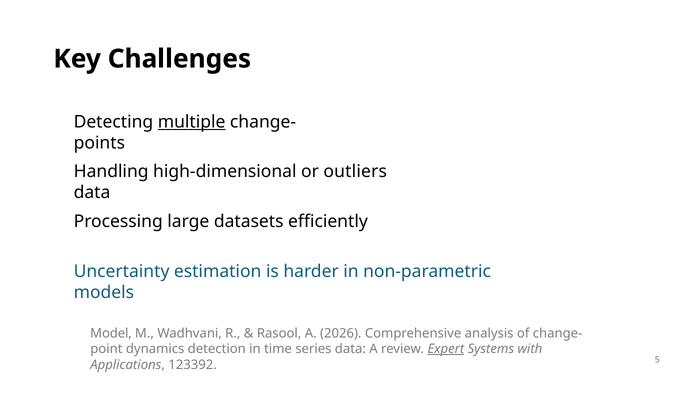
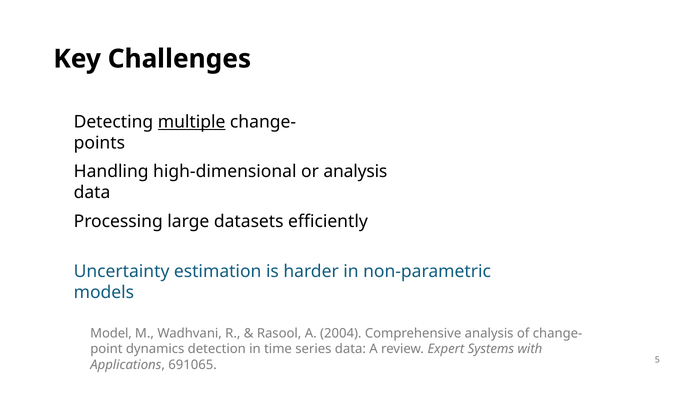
or outliers: outliers -> analysis
2026: 2026 -> 2004
Expert underline: present -> none
123392: 123392 -> 691065
